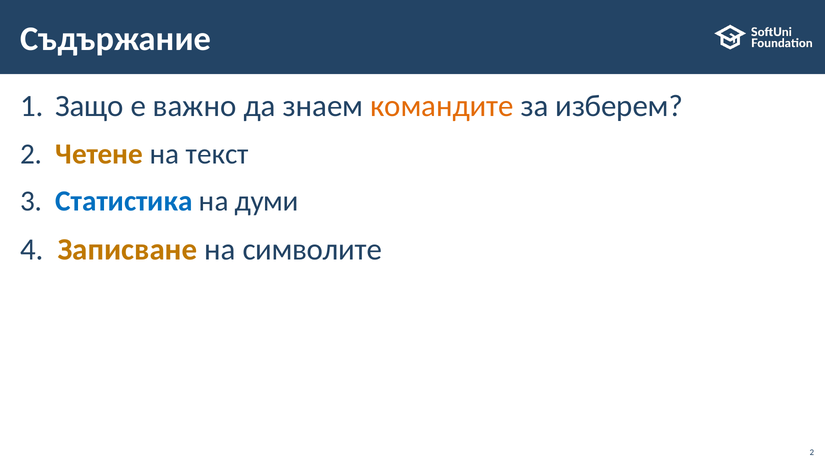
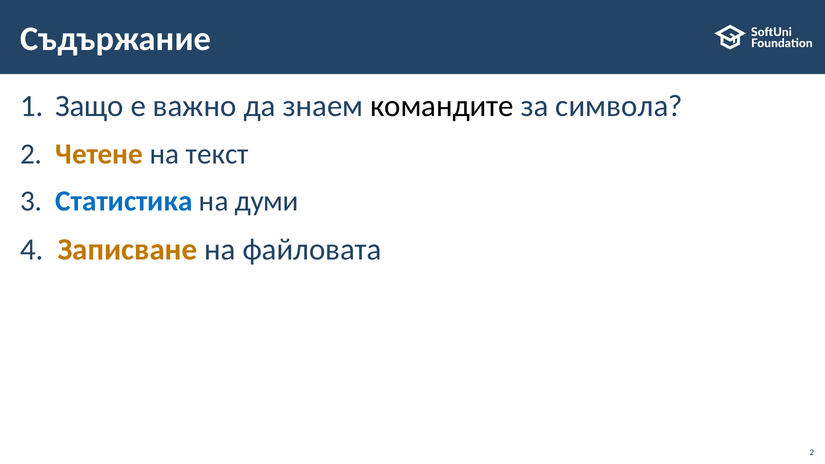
командите colour: orange -> black
изберем: изберем -> символа
символите: символите -> файловата
